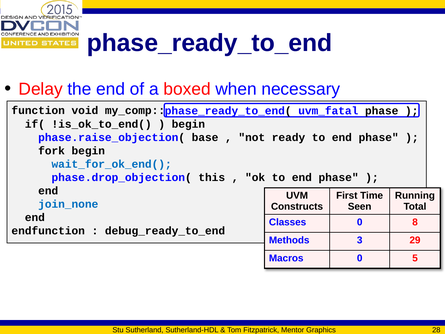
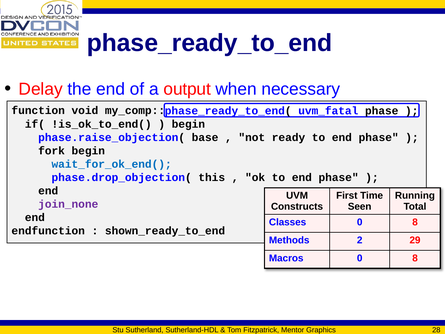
boxed: boxed -> output
join_none colour: blue -> purple
debug_ready_to_end: debug_ready_to_end -> shown_ready_to_end
3: 3 -> 2
Macros 0 5: 5 -> 8
